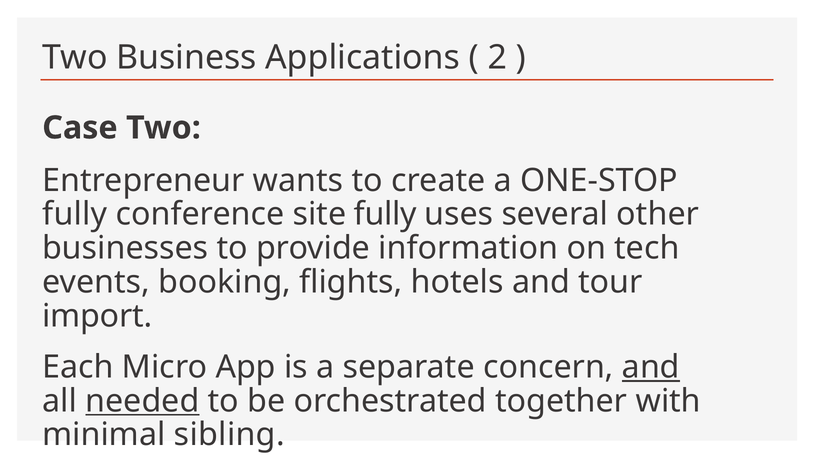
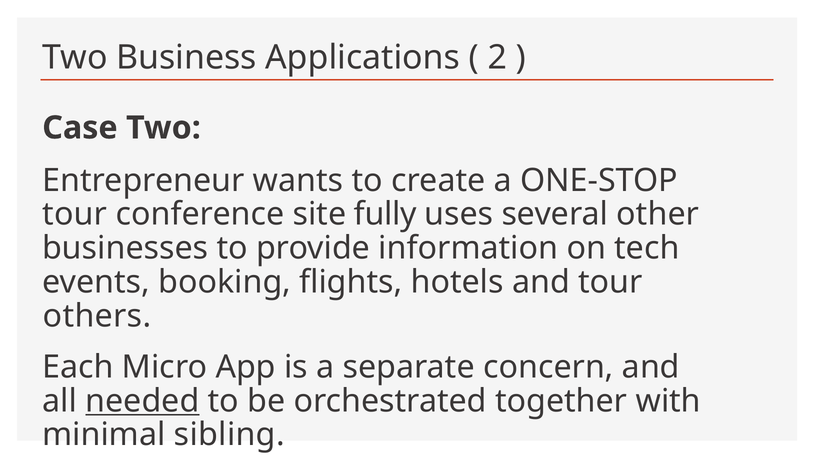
fully at (75, 214): fully -> tour
import: import -> others
and at (651, 367) underline: present -> none
